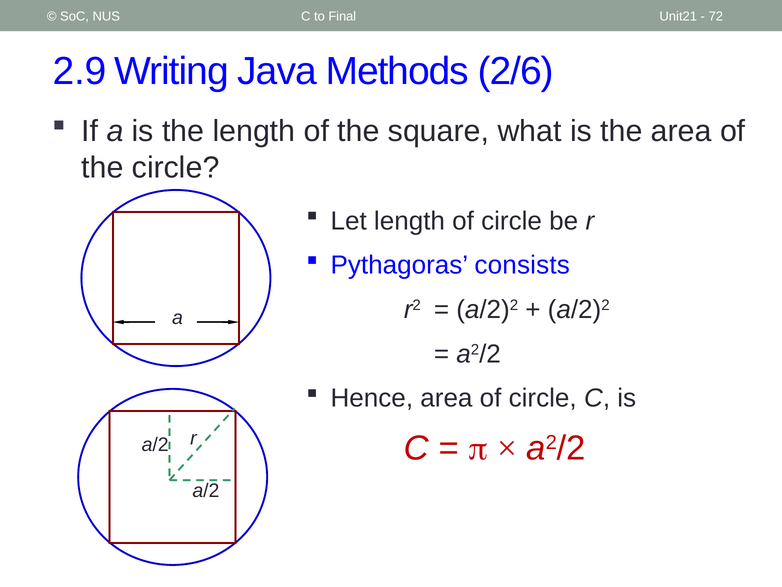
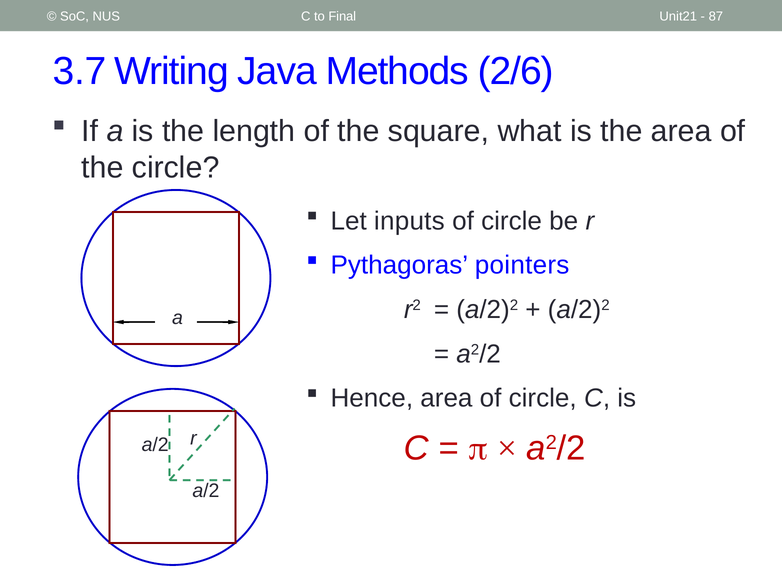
72: 72 -> 87
2.9: 2.9 -> 3.7
Let length: length -> inputs
consists: consists -> pointers
